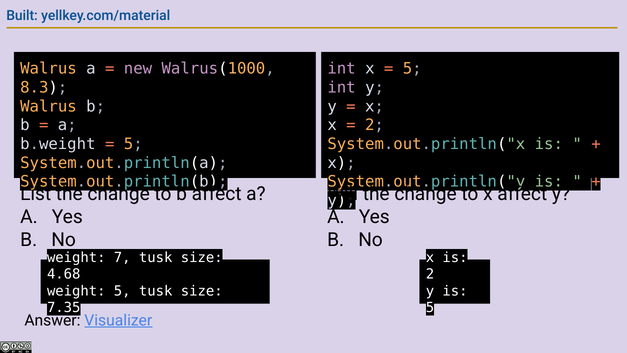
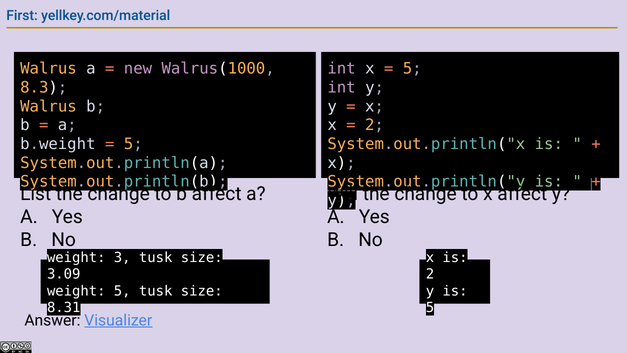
Built: Built -> First
7: 7 -> 3
4.68: 4.68 -> 3.09
7.35: 7.35 -> 8.31
